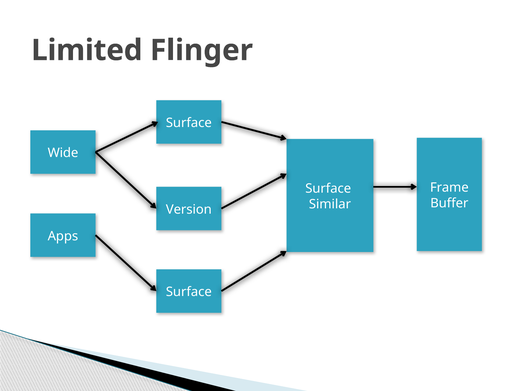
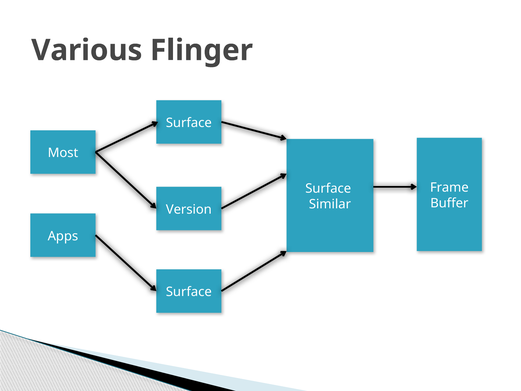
Limited: Limited -> Various
Wide: Wide -> Most
